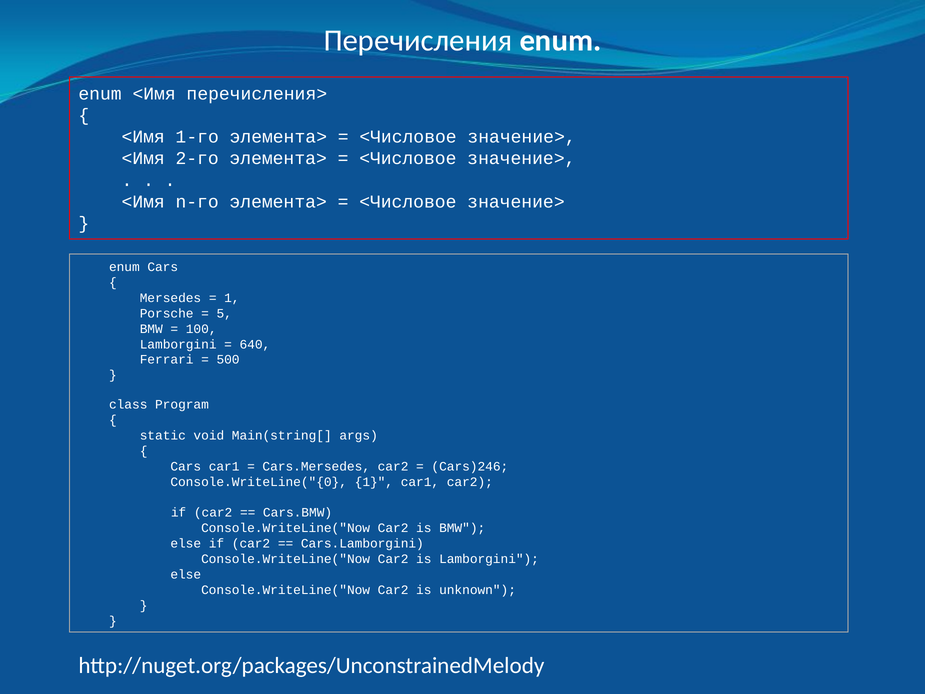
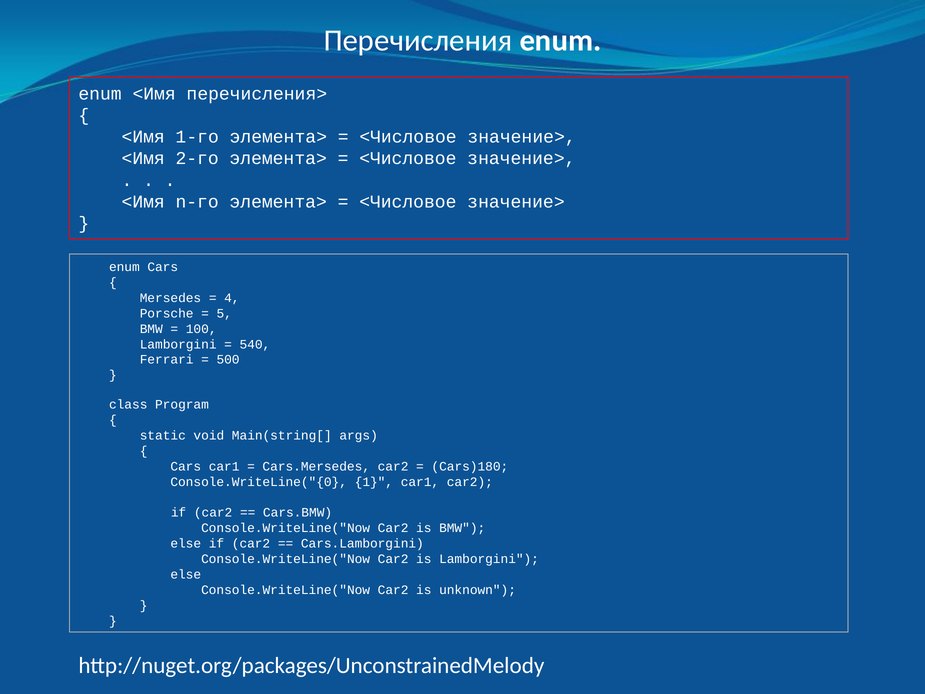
1 at (232, 298): 1 -> 4
640: 640 -> 540
Cars)246: Cars)246 -> Cars)180
